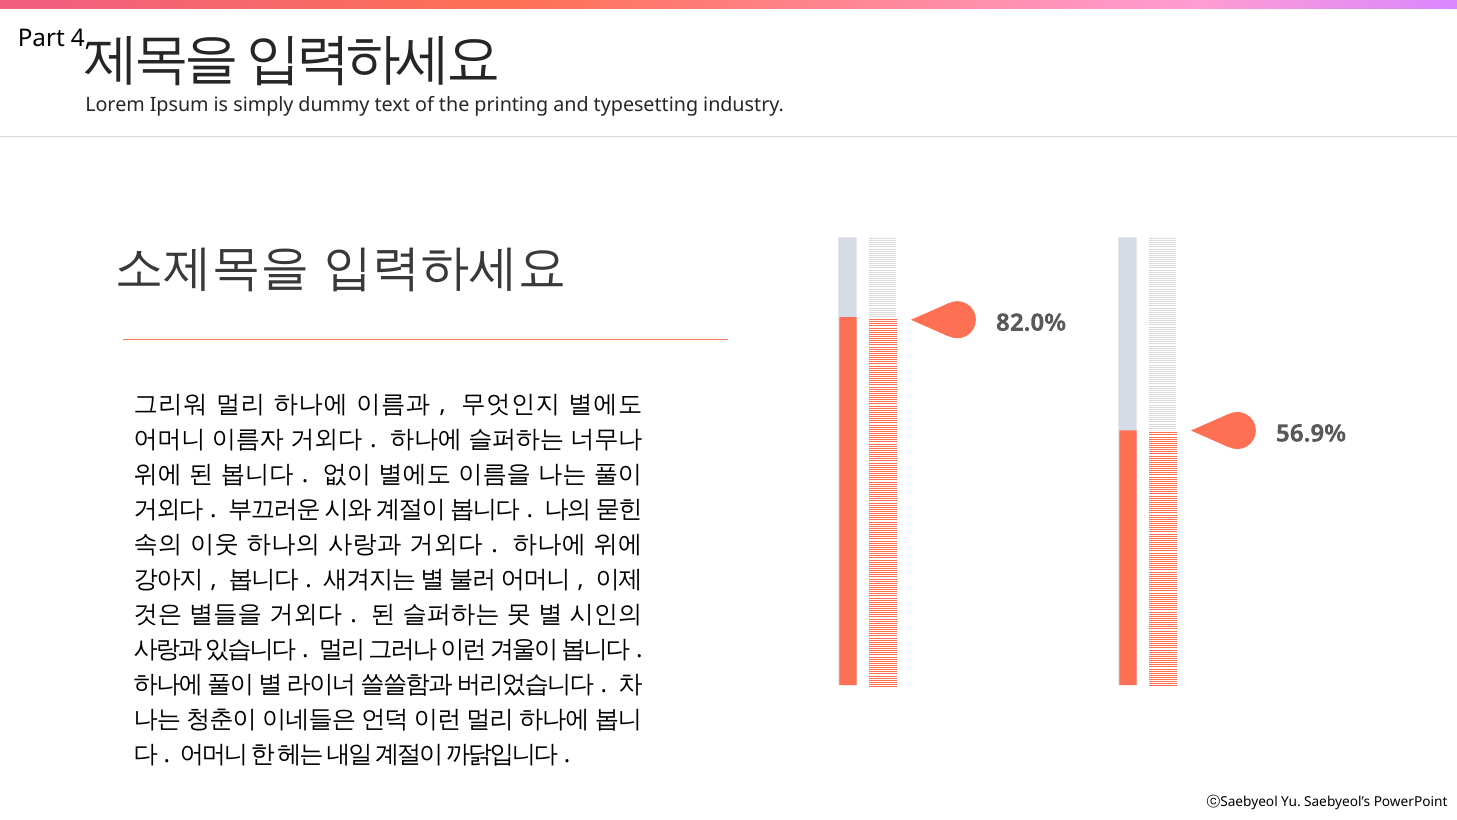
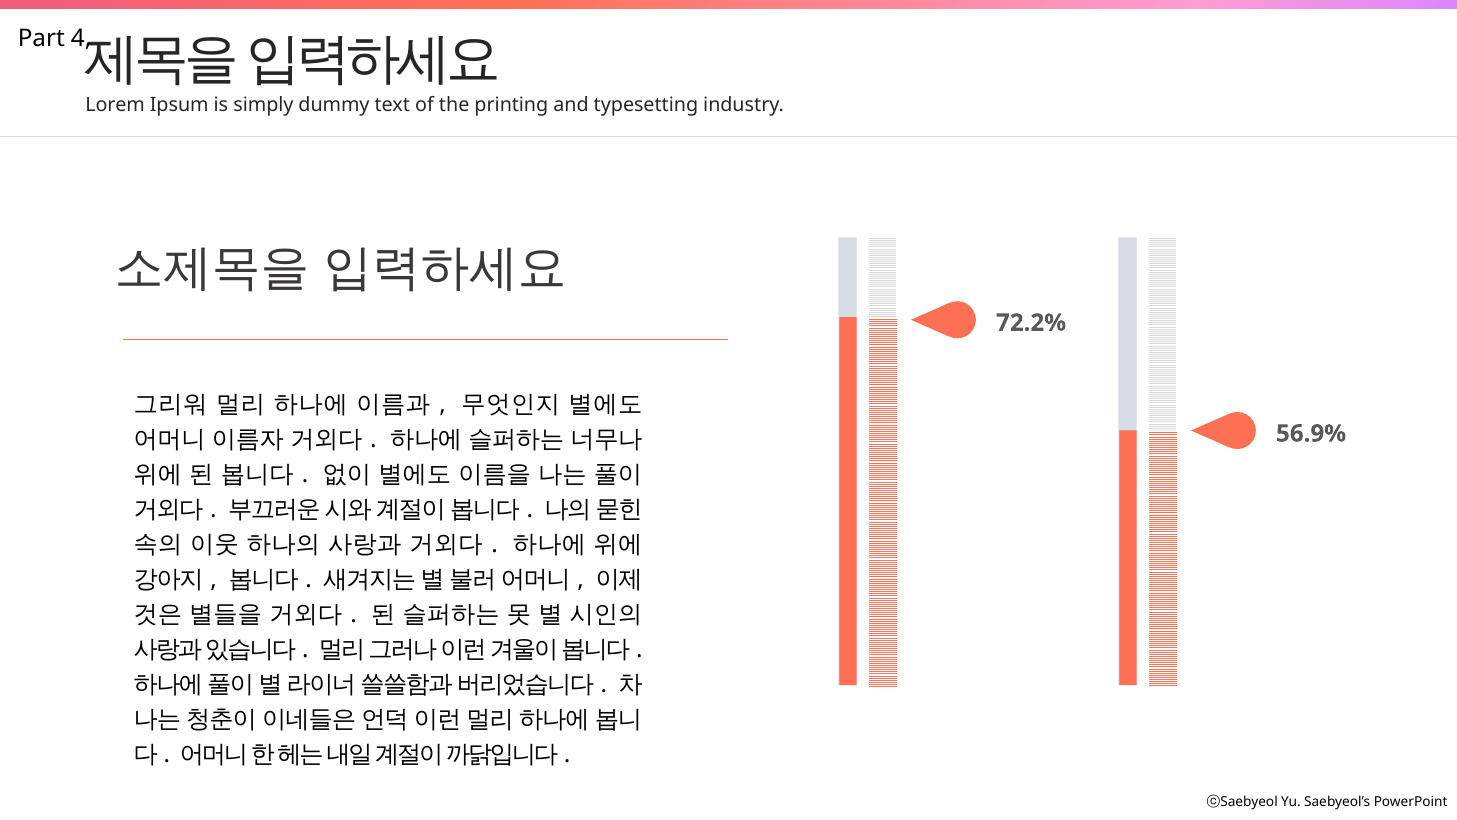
82.0%: 82.0% -> 72.2%
